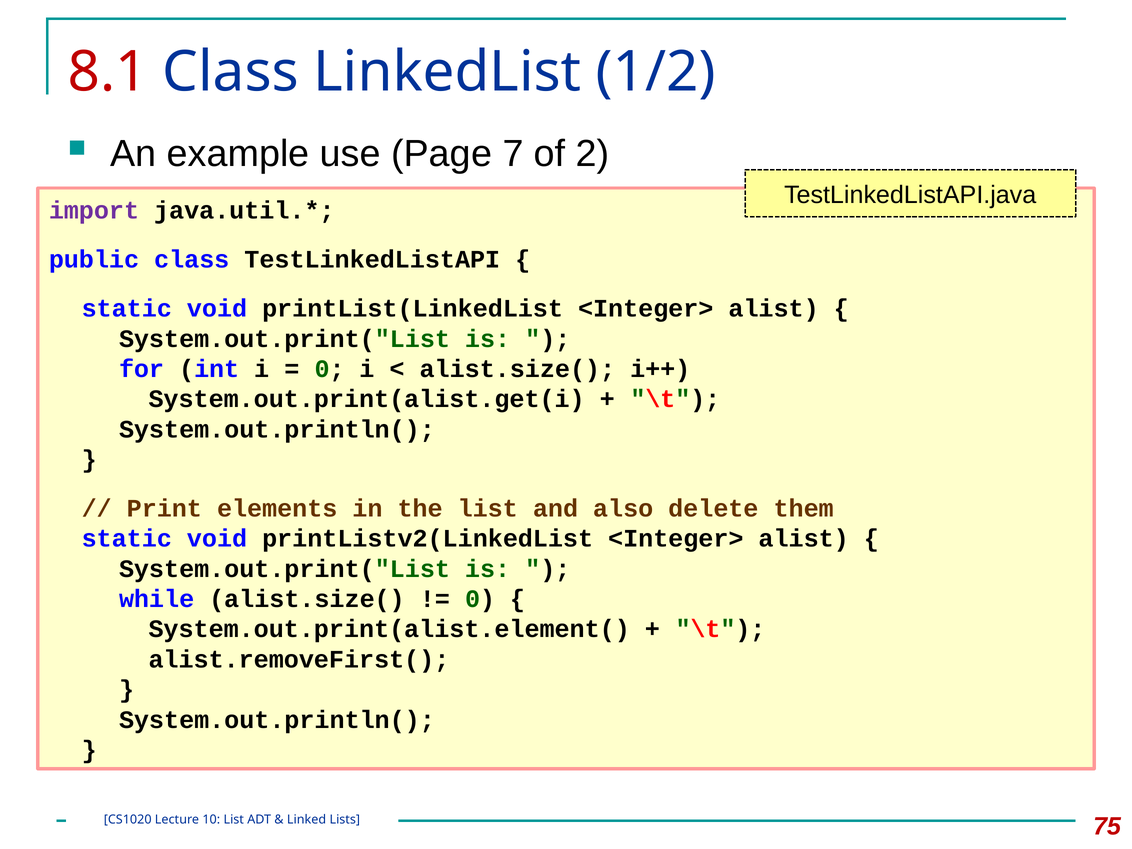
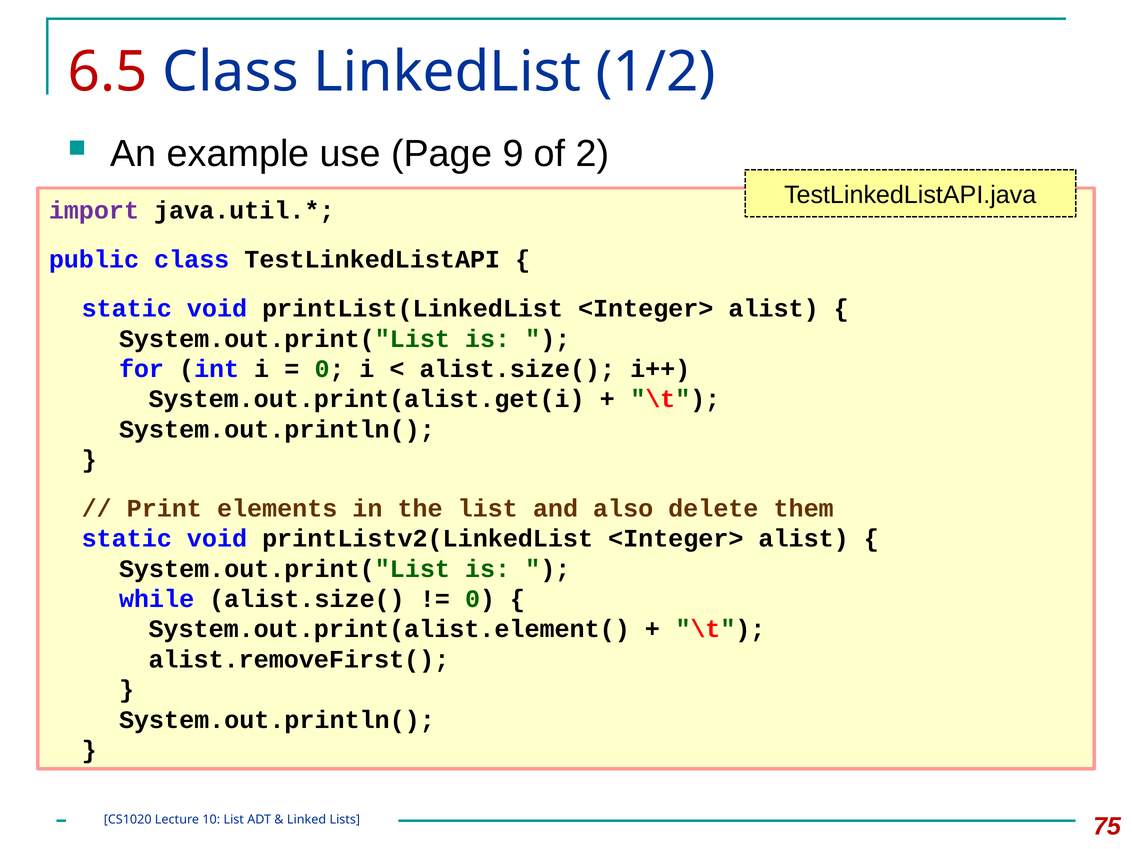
8.1: 8.1 -> 6.5
7: 7 -> 9
